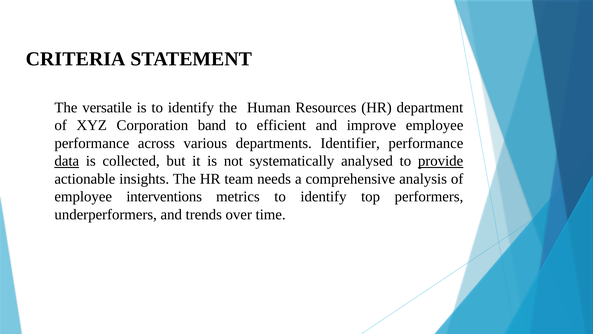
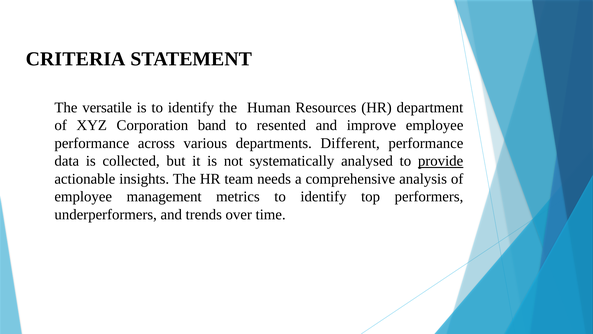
efficient: efficient -> resented
Identifier: Identifier -> Different
data underline: present -> none
interventions: interventions -> management
